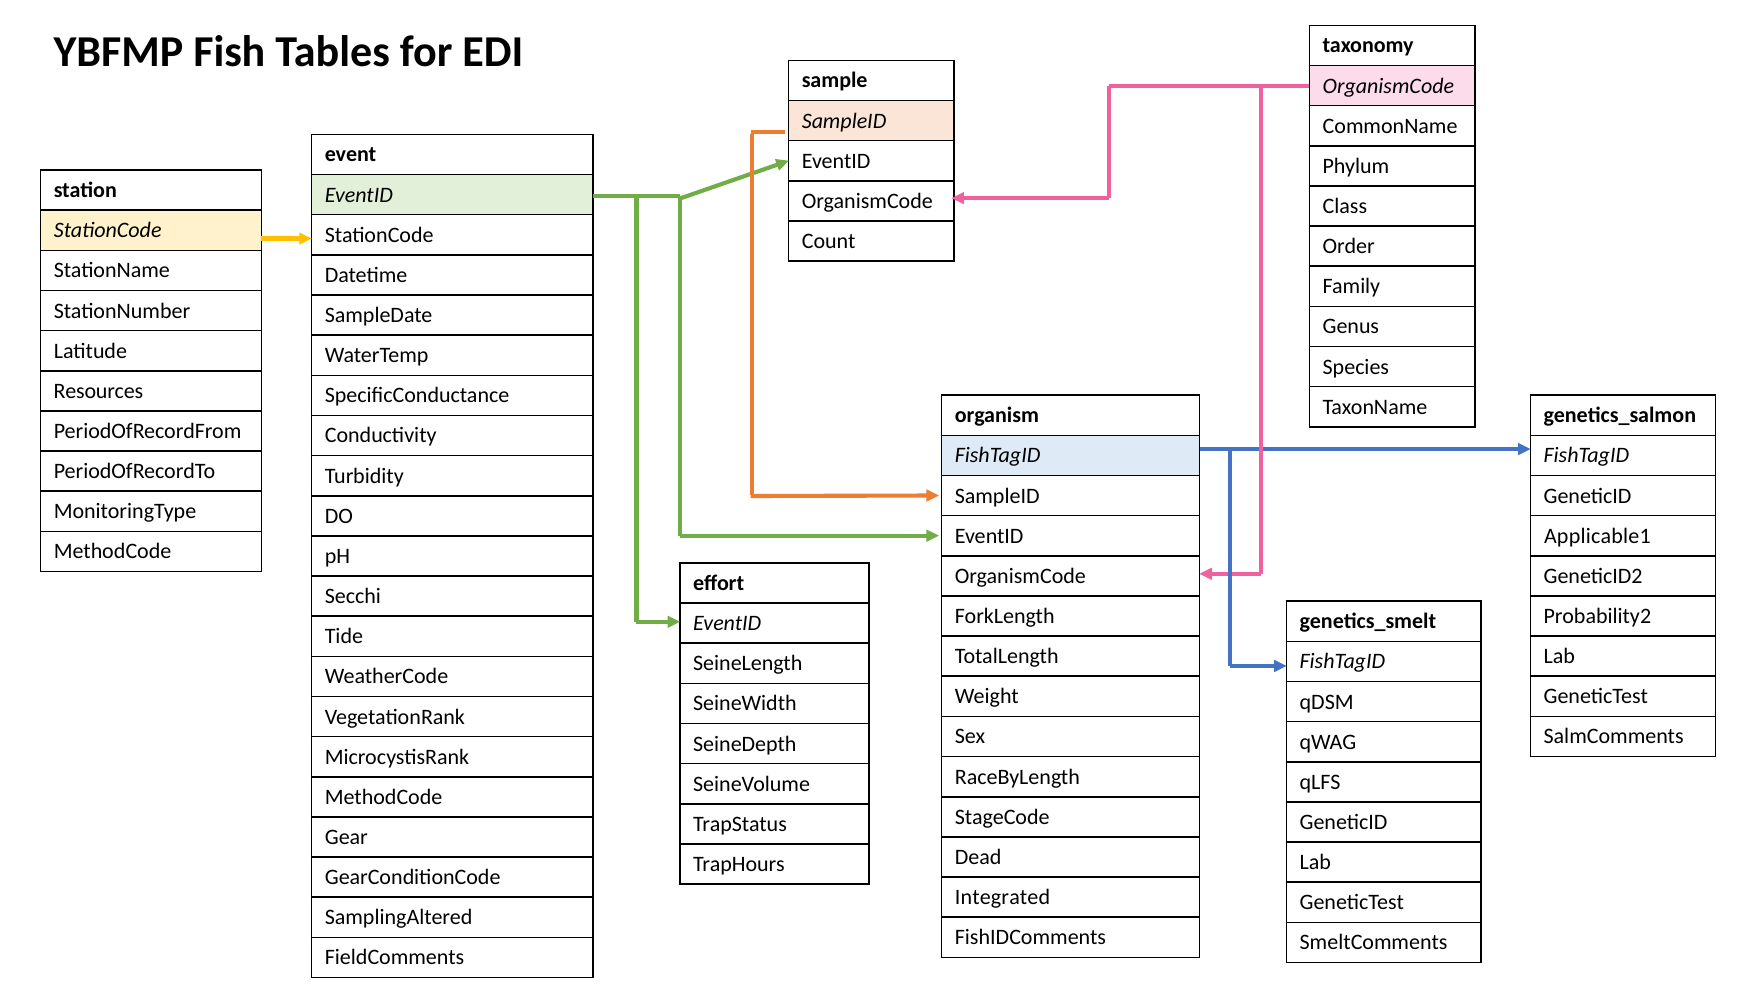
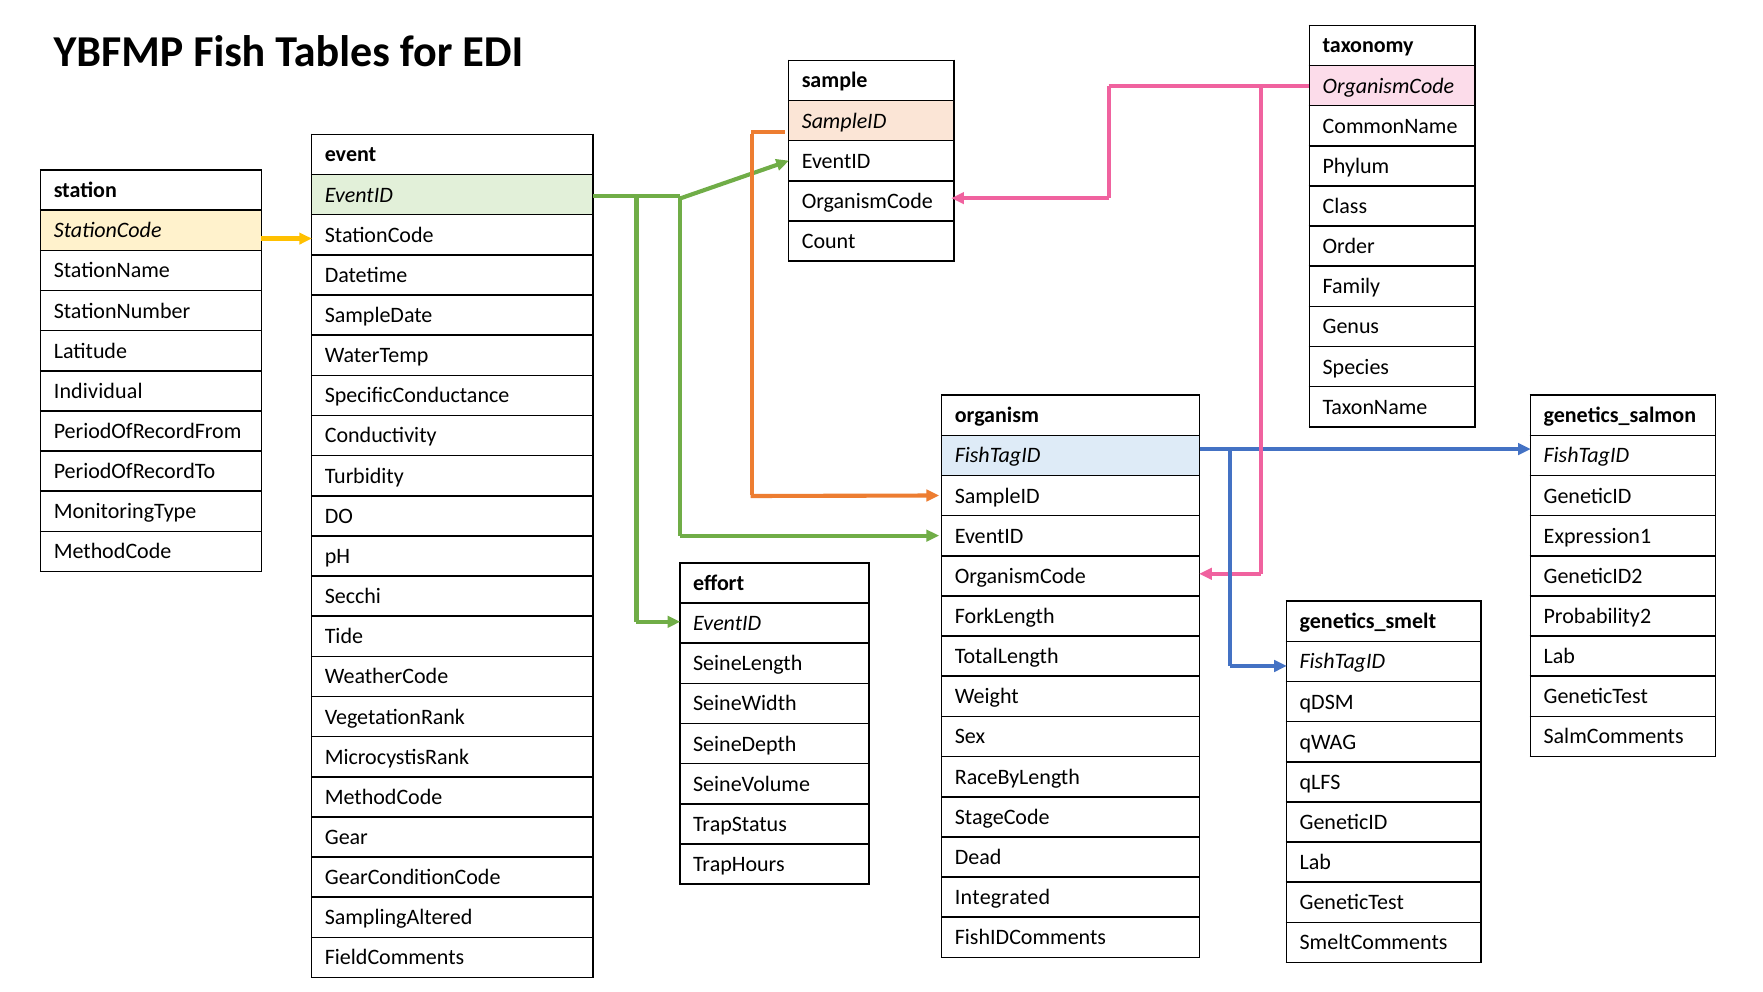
Resources: Resources -> Individual
Applicable1: Applicable1 -> Expression1
